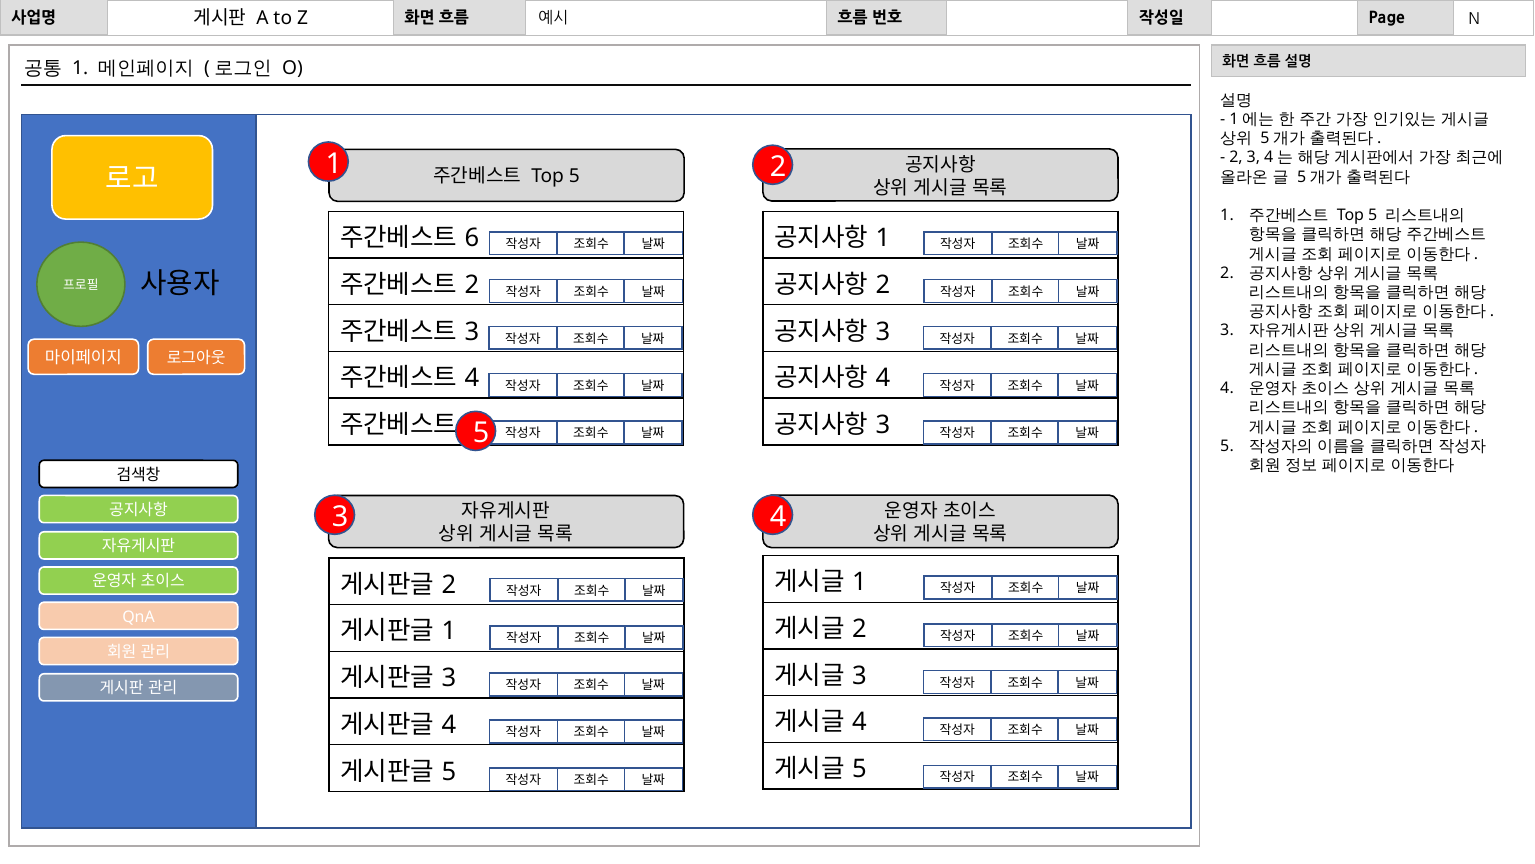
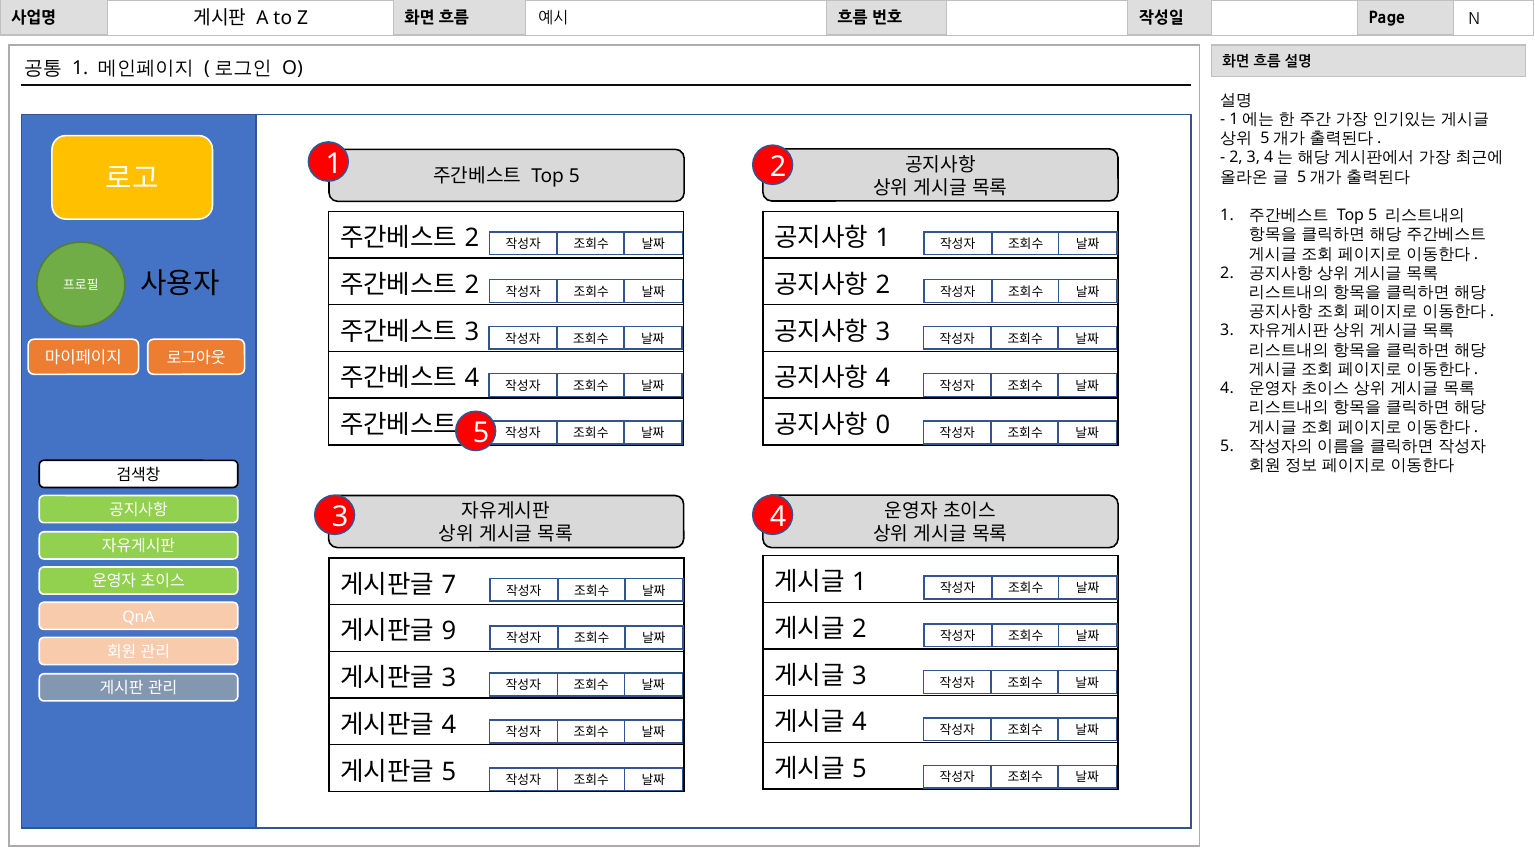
6 at (472, 238): 6 -> 2
3 at (883, 425): 3 -> 0
2 at (449, 584): 2 -> 7
1 at (449, 631): 1 -> 9
